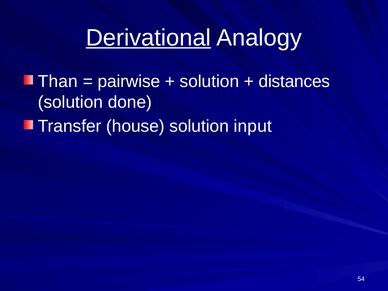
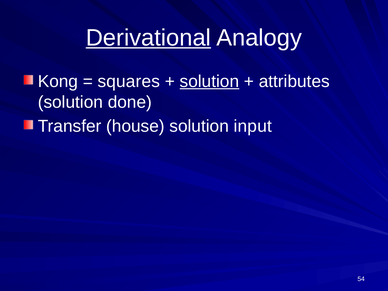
Than: Than -> Kong
pairwise: pairwise -> squares
solution at (209, 81) underline: none -> present
distances: distances -> attributes
